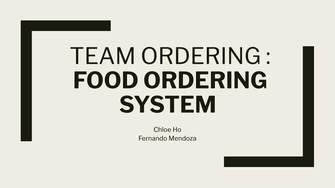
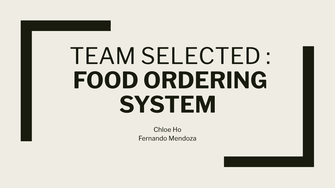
TEAM ORDERING: ORDERING -> SELECTED
